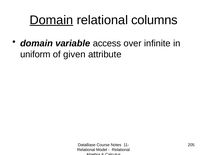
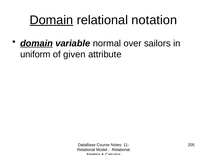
columns: columns -> notation
domain at (37, 43) underline: none -> present
access: access -> normal
infinite: infinite -> sailors
